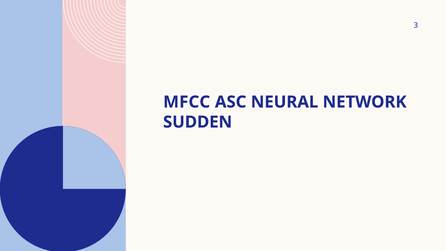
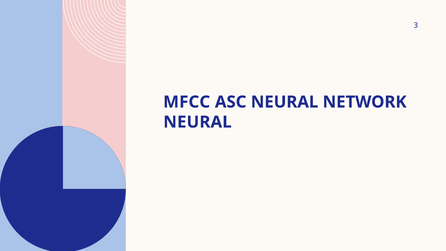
SUDDEN at (198, 122): SUDDEN -> NEURAL
